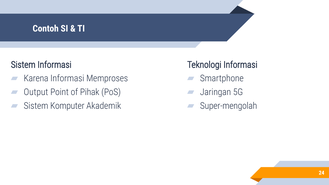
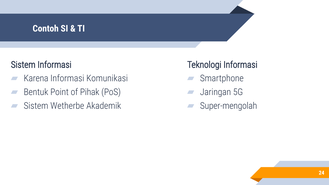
Memproses: Memproses -> Komunikasi
Output: Output -> Bentuk
Komputer: Komputer -> Wetherbe
